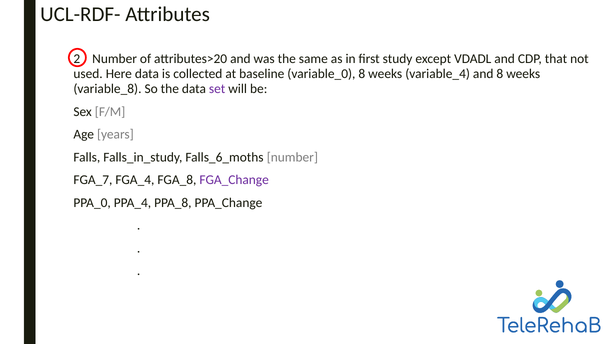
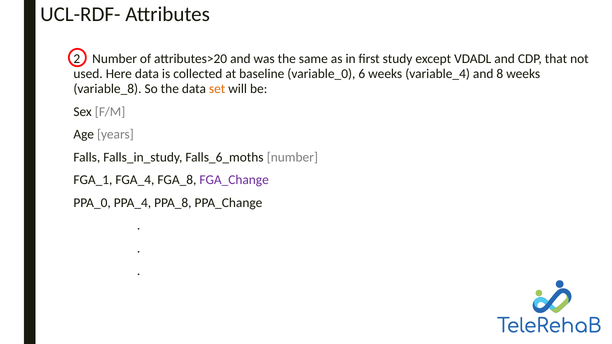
variable_0 8: 8 -> 6
set colour: purple -> orange
FGA_7: FGA_7 -> FGA_1
